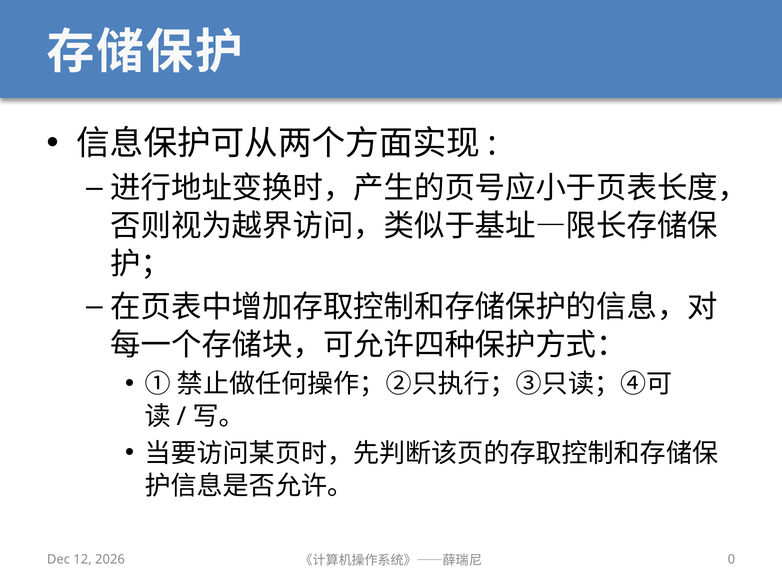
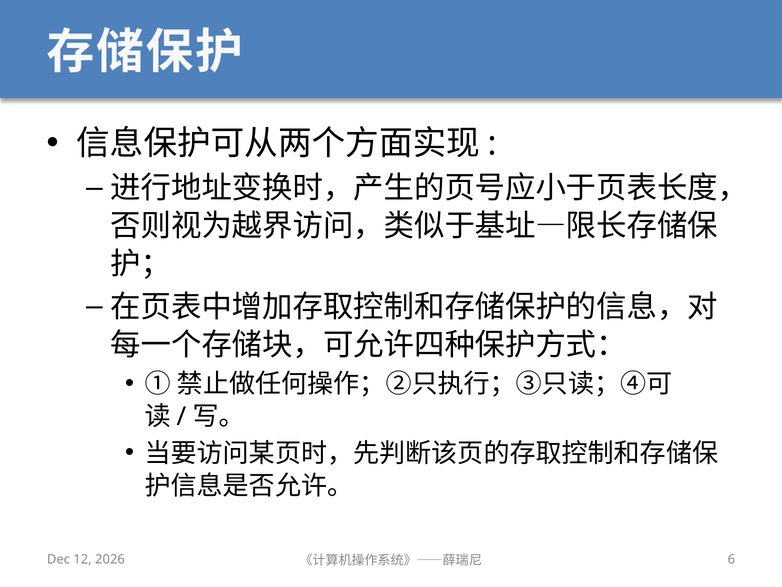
0: 0 -> 6
